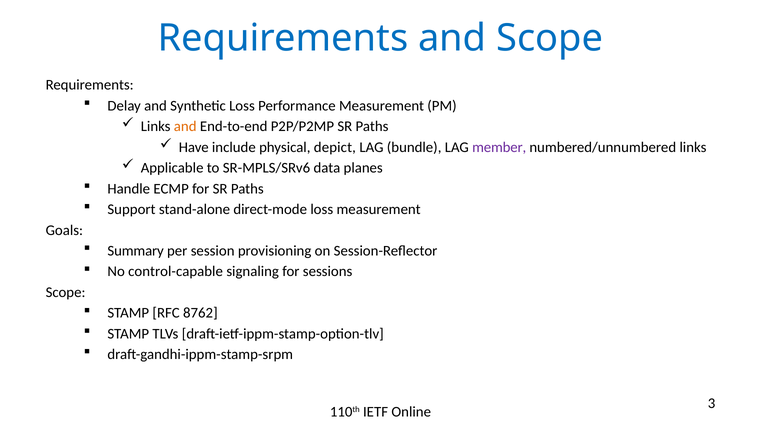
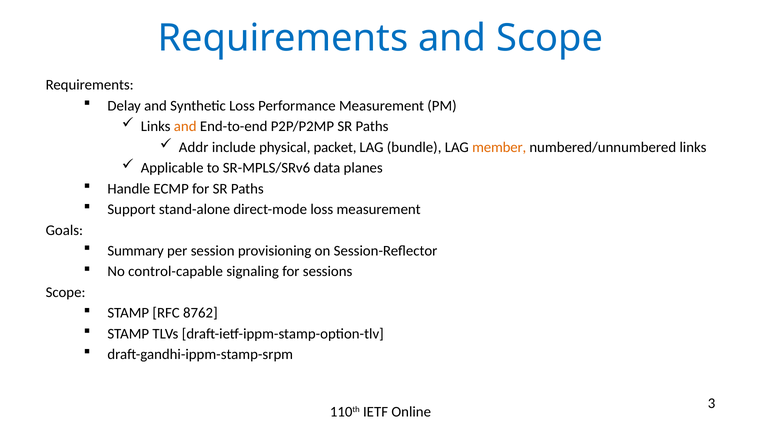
Have: Have -> Addr
depict: depict -> packet
member colour: purple -> orange
